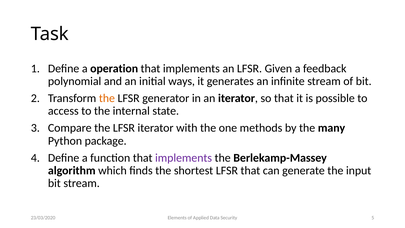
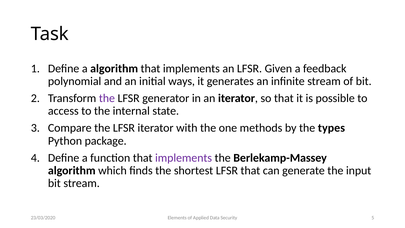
a operation: operation -> algorithm
the at (107, 98) colour: orange -> purple
many: many -> types
